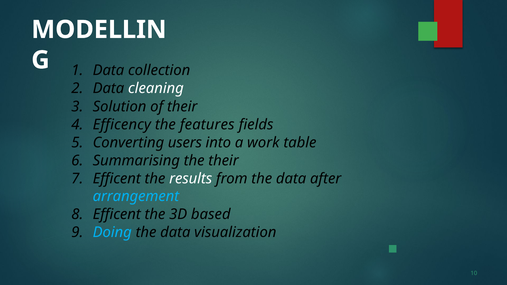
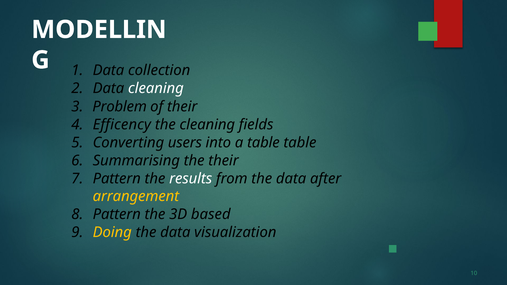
Solution: Solution -> Problem
the features: features -> cleaning
a work: work -> table
Efficent at (117, 179): Efficent -> Pattern
arrangement colour: light blue -> yellow
Efficent at (117, 214): Efficent -> Pattern
Doing colour: light blue -> yellow
